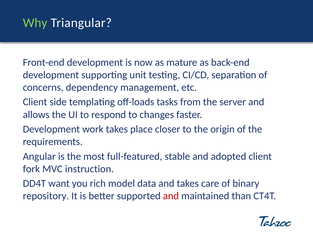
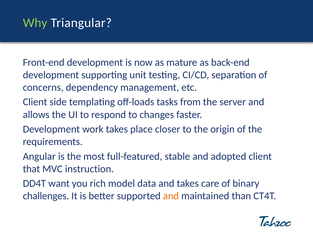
fork: fork -> that
repository: repository -> challenges
and at (171, 196) colour: red -> orange
